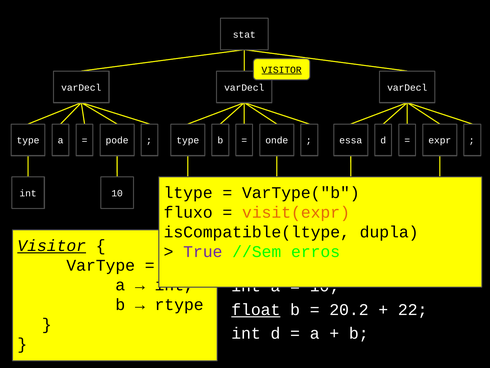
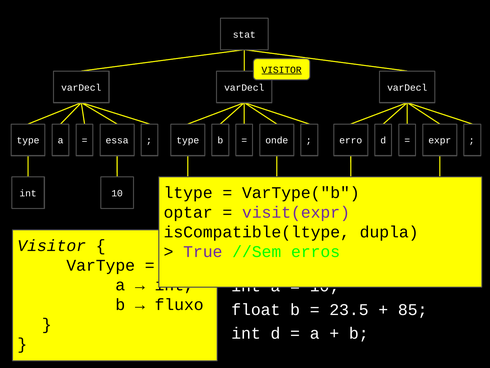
pode: pode -> essa
essa: essa -> erro
fluxo: fluxo -> optar
visit(expr colour: orange -> purple
Visitor at (52, 246) underline: present -> none
rtype: rtype -> fluxo
float at (256, 309) underline: present -> none
20.2: 20.2 -> 23.5
22: 22 -> 85
